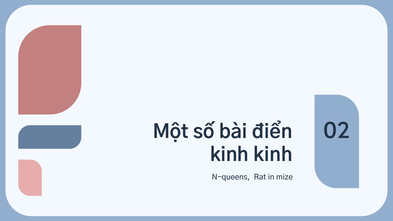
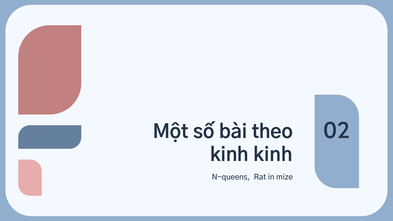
điển: điển -> theo
